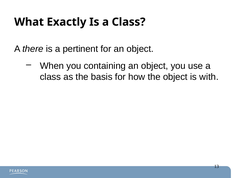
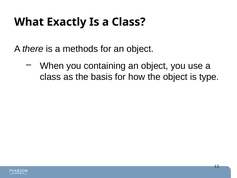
pertinent: pertinent -> methods
with: with -> type
